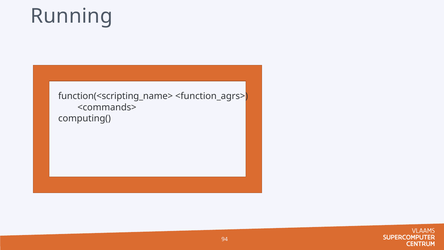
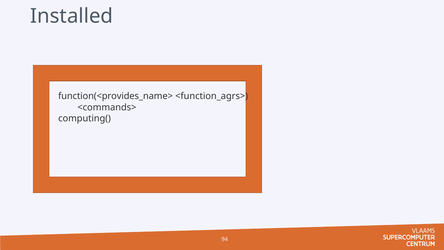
Running: Running -> Installed
function(<scripting_name>: function(<scripting_name> -> function(<provides_name>
